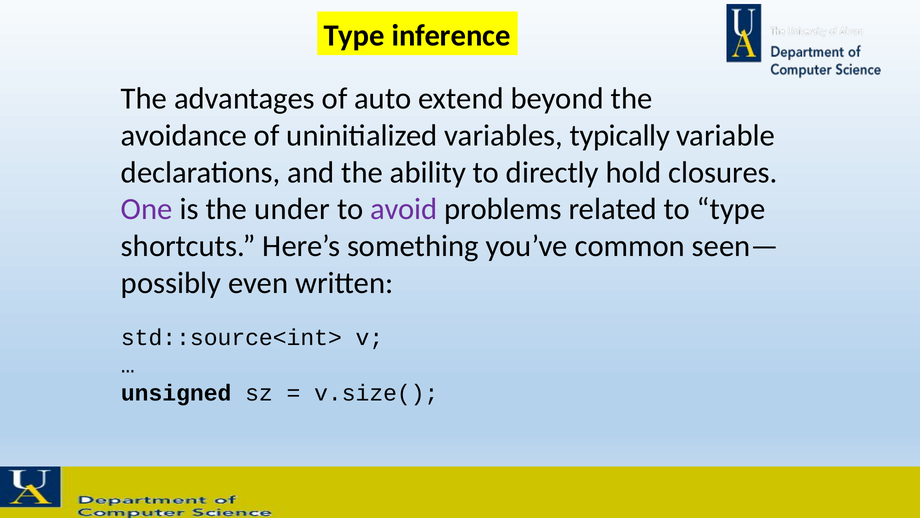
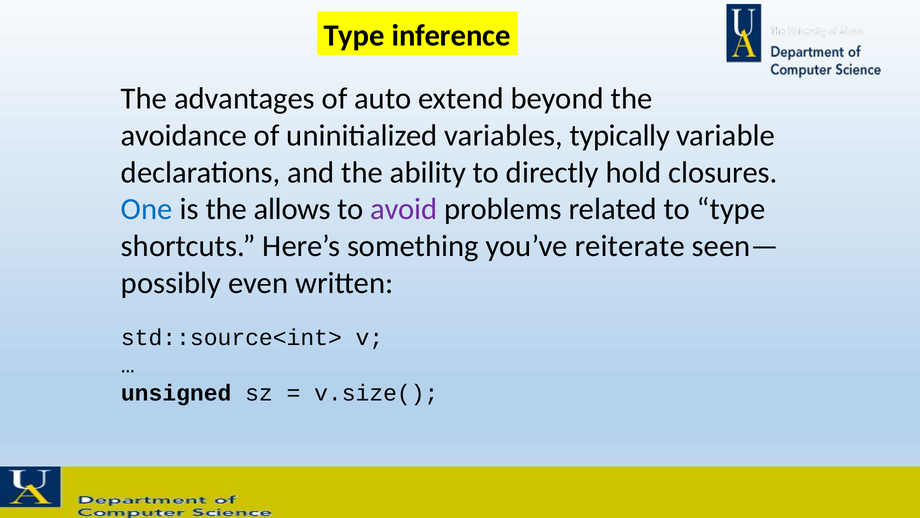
One colour: purple -> blue
under: under -> allows
common: common -> reiterate
